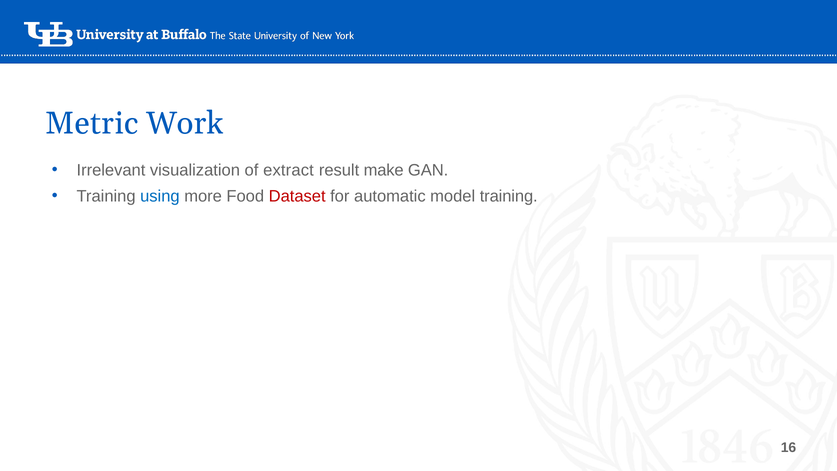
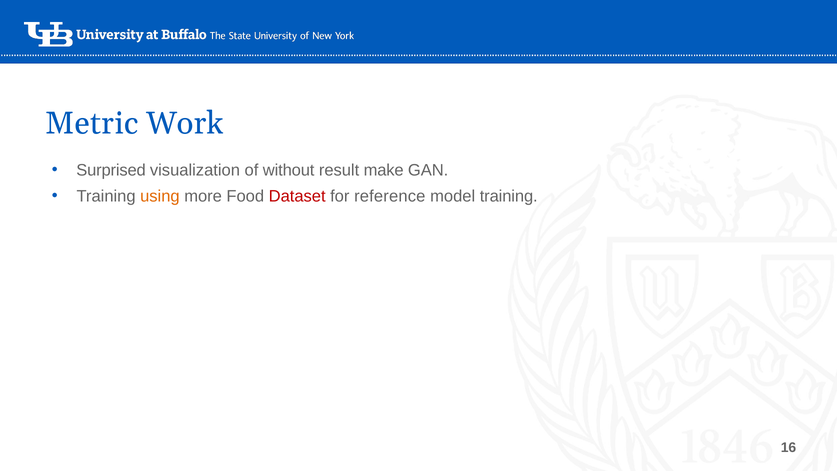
Irrelevant: Irrelevant -> Surprised
extract: extract -> without
using colour: blue -> orange
automatic: automatic -> reference
